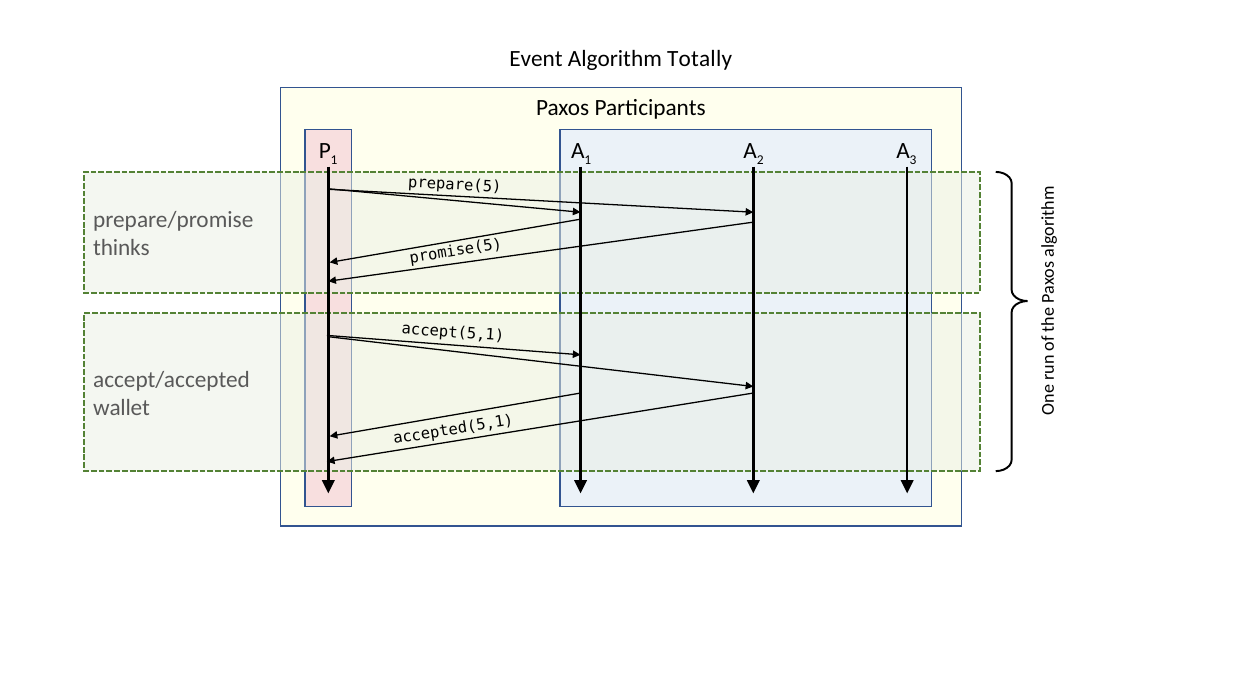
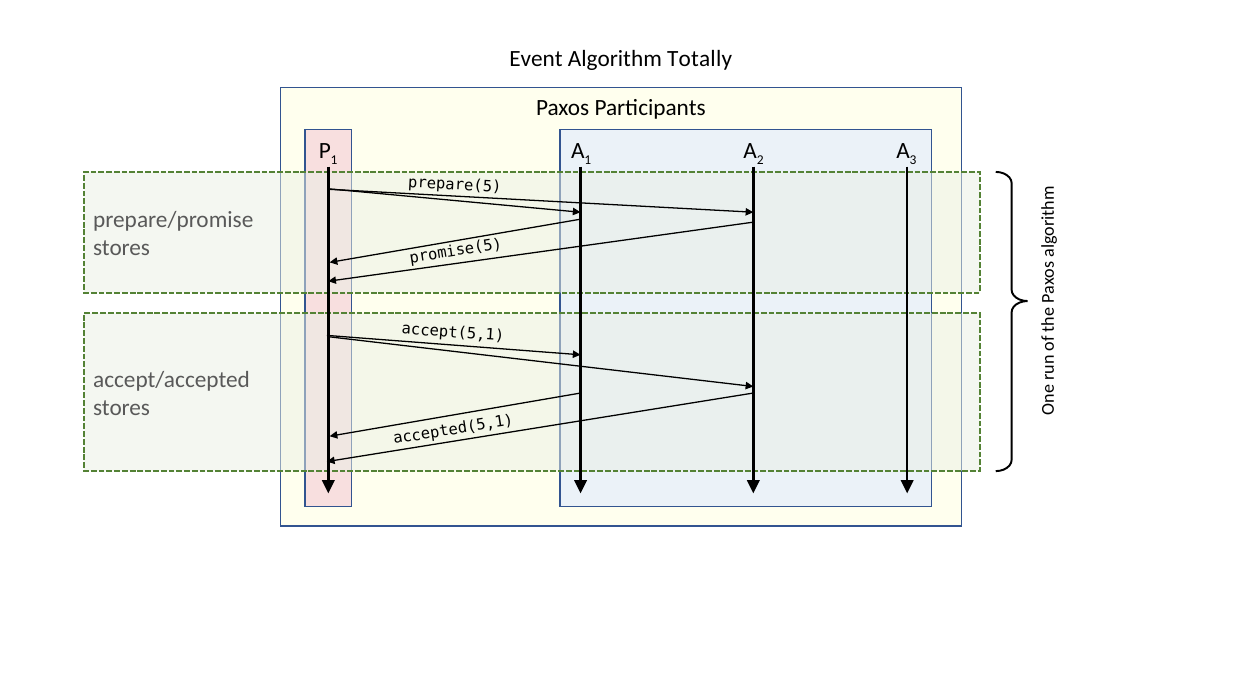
thinks at (121, 248): thinks -> stores
wallet at (121, 408): wallet -> stores
